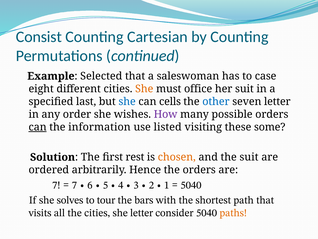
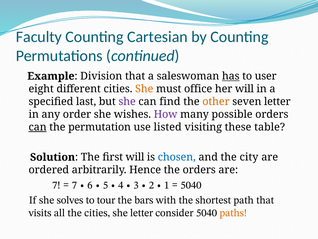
Consist: Consist -> Faculty
Selected: Selected -> Division
has underline: none -> present
case: case -> user
her suit: suit -> will
she at (127, 101) colour: blue -> purple
cells: cells -> find
other colour: blue -> orange
information: information -> permutation
some: some -> table
first rest: rest -> will
chosen colour: orange -> blue
the suit: suit -> city
